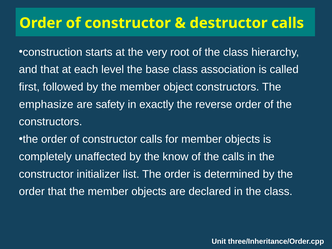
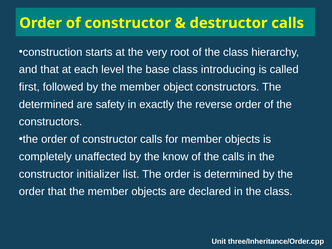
association: association -> introducing
emphasize at (46, 104): emphasize -> determined
